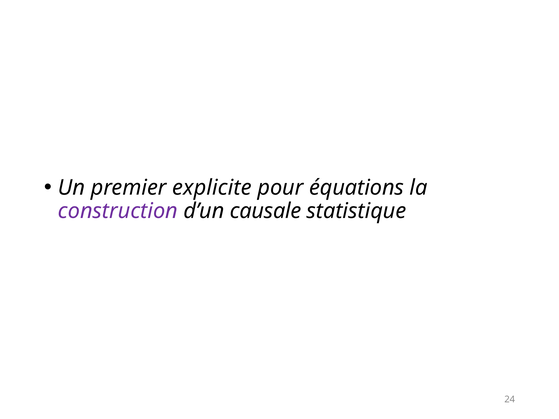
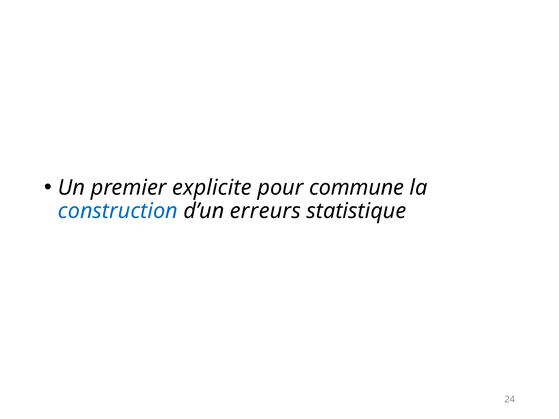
équations: équations -> commune
construction colour: purple -> blue
causale: causale -> erreurs
